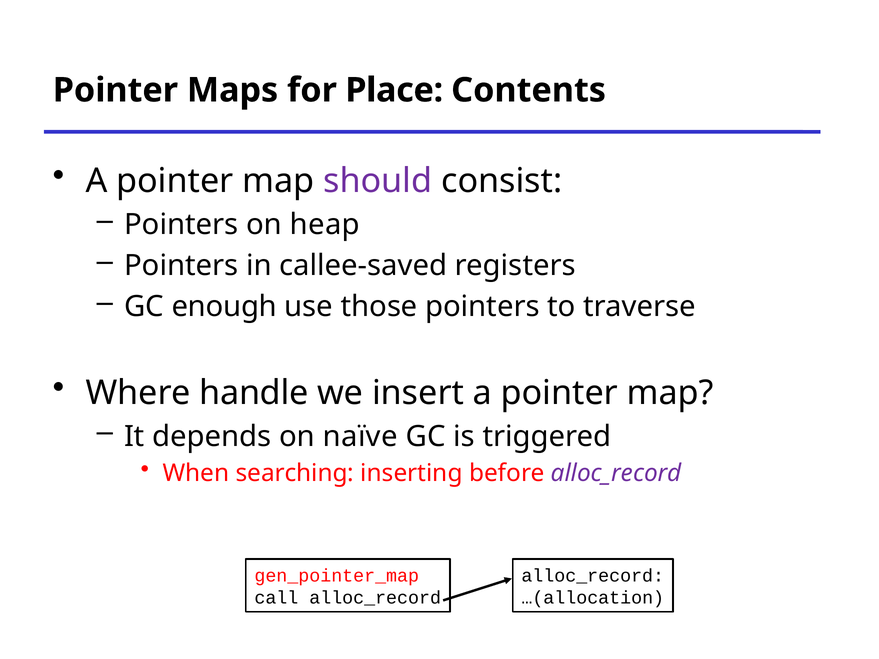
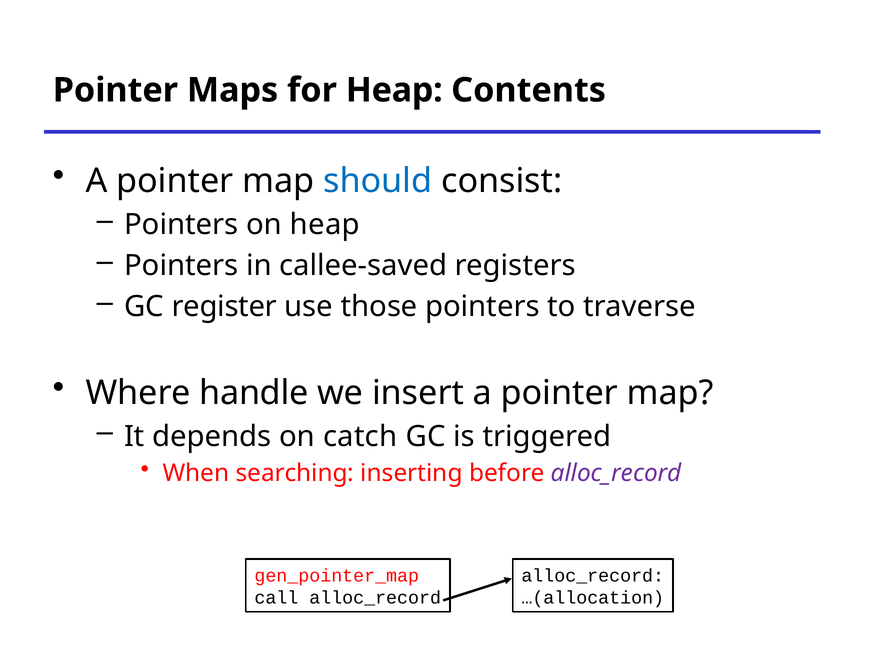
for Place: Place -> Heap
should colour: purple -> blue
enough: enough -> register
naïve: naïve -> catch
